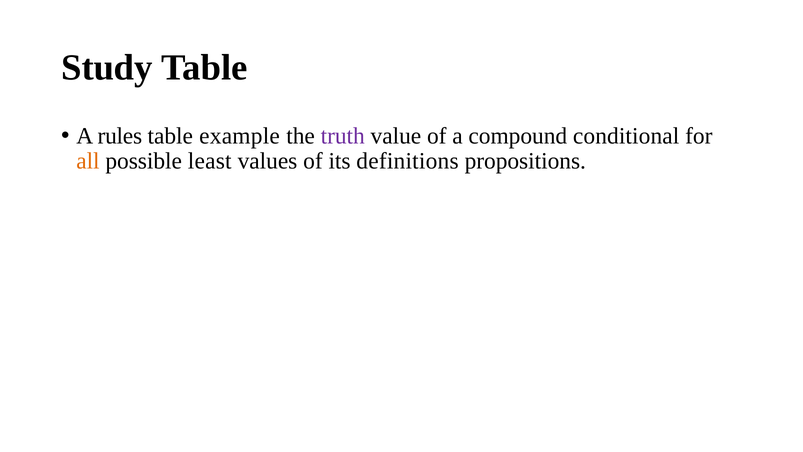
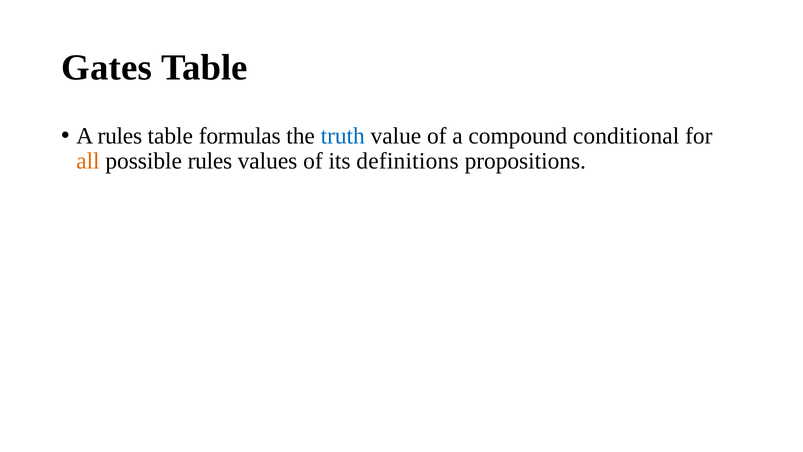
Study: Study -> Gates
example: example -> formulas
truth colour: purple -> blue
possible least: least -> rules
